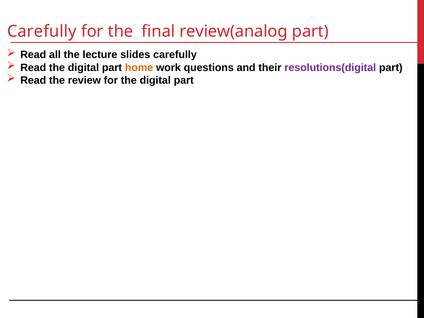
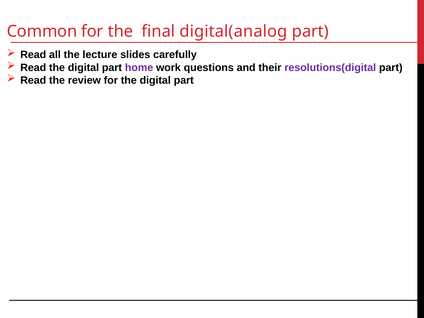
Carefully at (42, 32): Carefully -> Common
review(analog: review(analog -> digital(analog
home colour: orange -> purple
